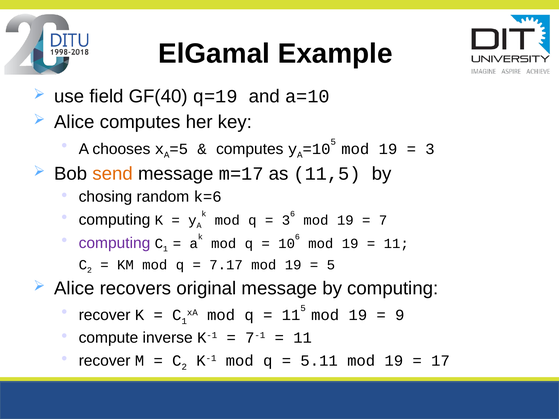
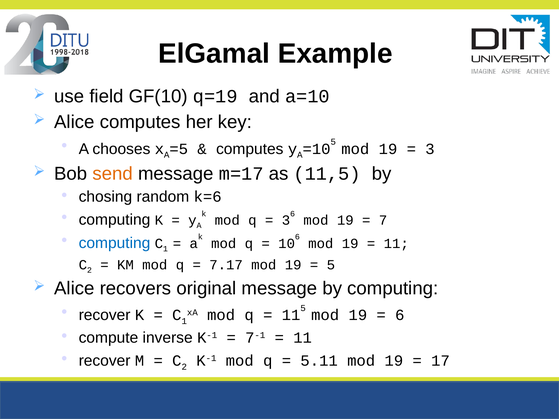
GF(40: GF(40 -> GF(10
computing at (115, 243) colour: purple -> blue
9 at (400, 315): 9 -> 6
